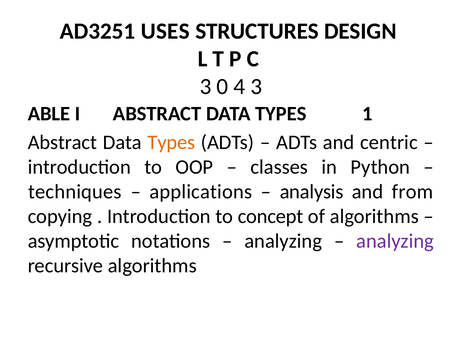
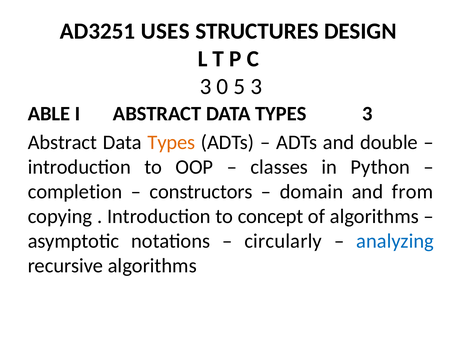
4: 4 -> 5
TYPES 1: 1 -> 3
centric: centric -> double
techniques: techniques -> completion
applications: applications -> constructors
analysis: analysis -> domain
analyzing at (283, 241): analyzing -> circularly
analyzing at (395, 241) colour: purple -> blue
